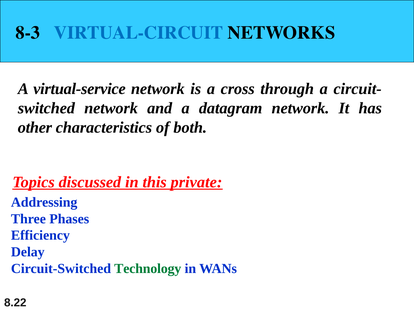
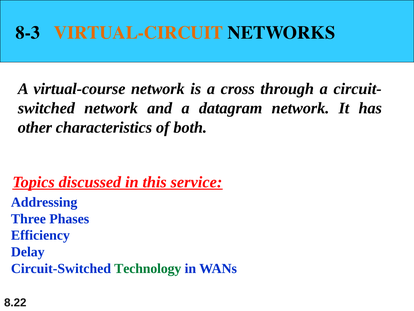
VIRTUAL-CIRCUIT colour: blue -> orange
virtual-service: virtual-service -> virtual-course
private: private -> service
